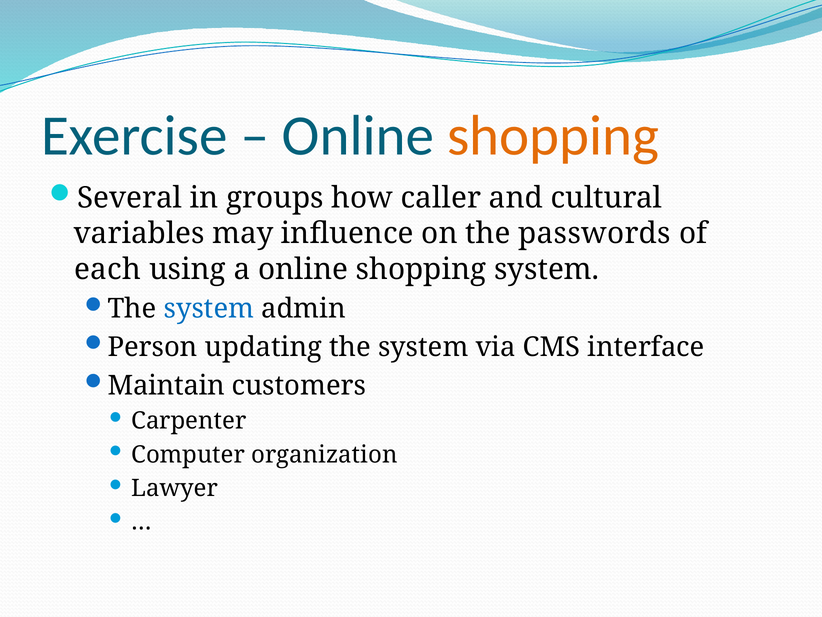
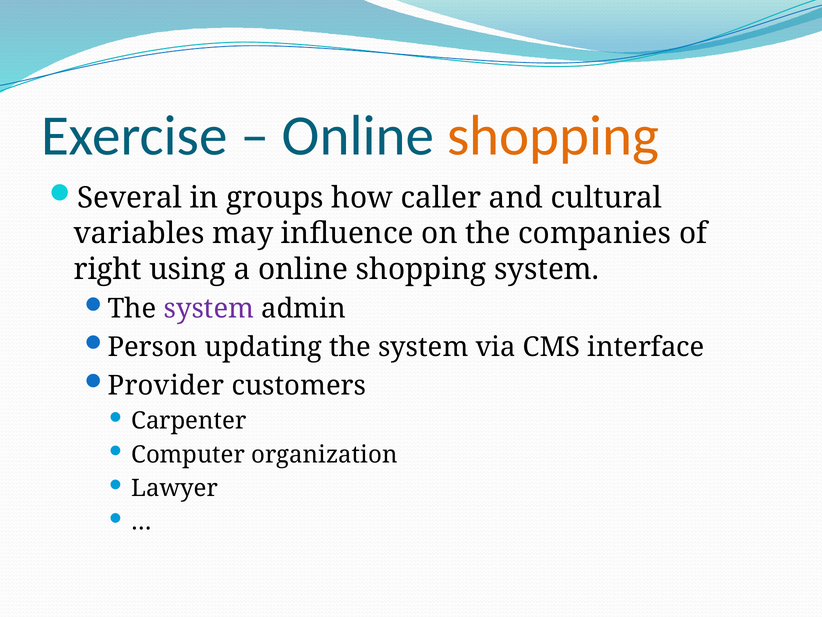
passwords: passwords -> companies
each: each -> right
system at (209, 309) colour: blue -> purple
Maintain: Maintain -> Provider
